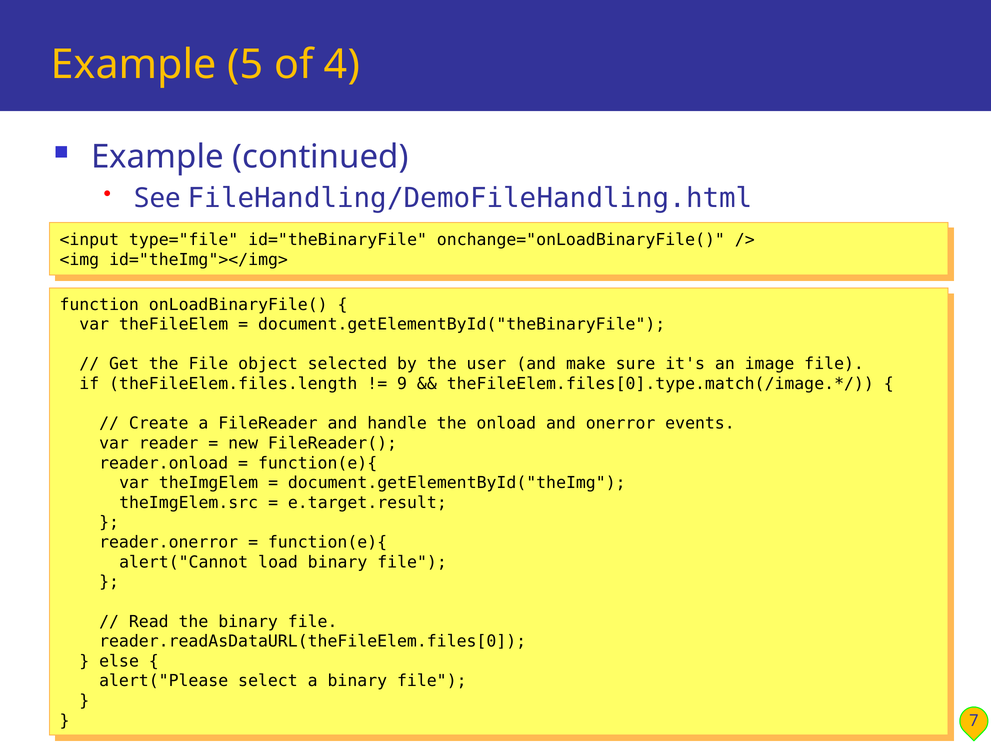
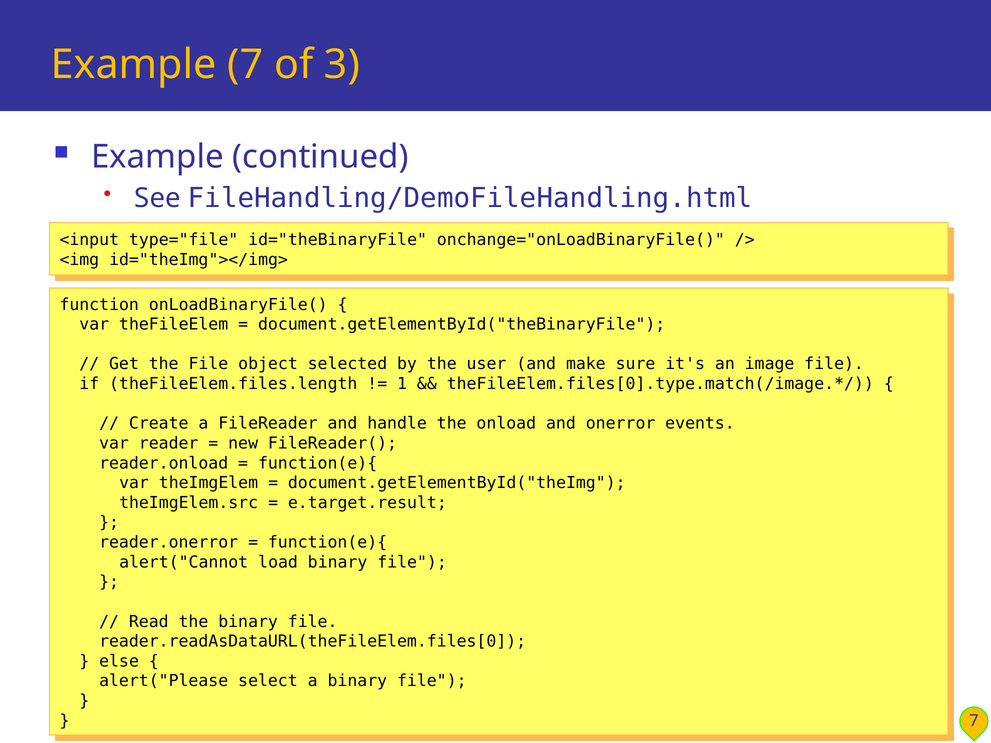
Example 5: 5 -> 7
4: 4 -> 3
9: 9 -> 1
